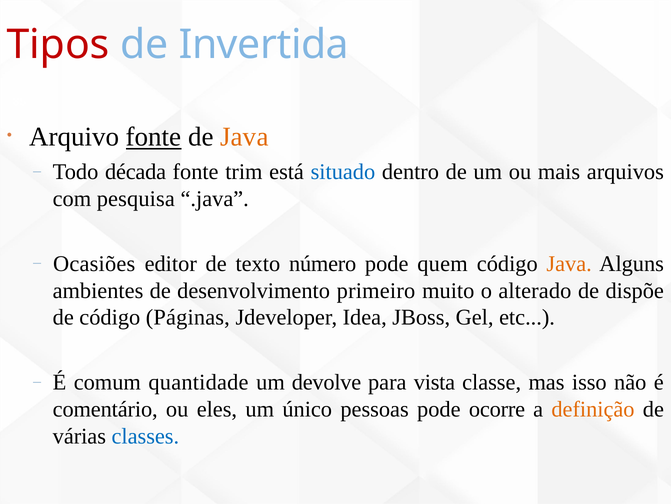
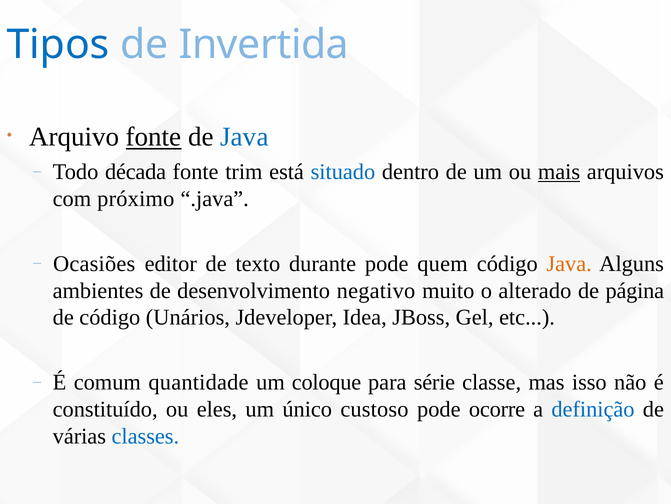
Tipos colour: red -> blue
Java at (244, 137) colour: orange -> blue
mais underline: none -> present
pesquisa: pesquisa -> próximo
número: número -> durante
primeiro: primeiro -> negativo
dispõe: dispõe -> página
Páginas: Páginas -> Unários
devolve: devolve -> coloque
vista: vista -> série
comentário: comentário -> constituído
pessoas: pessoas -> custoso
definição colour: orange -> blue
